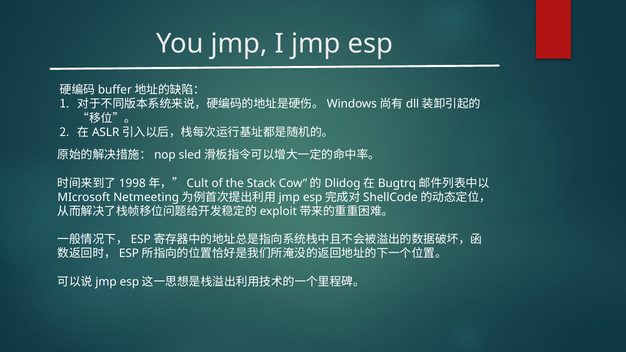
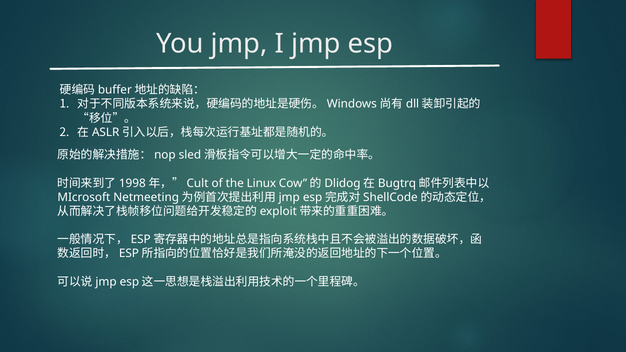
Stack: Stack -> Linux
